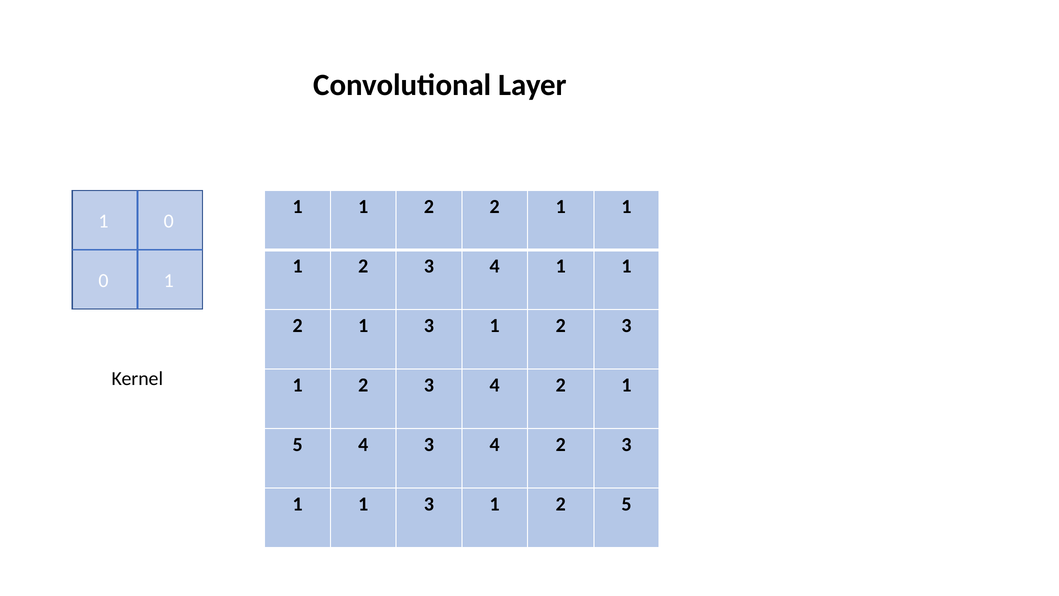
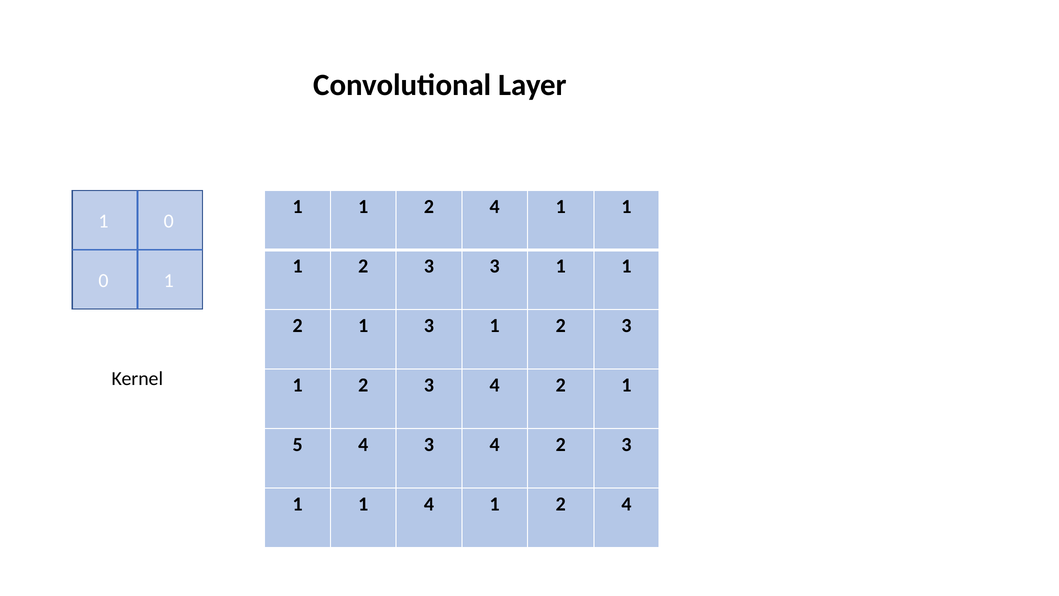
1 1 2 2: 2 -> 4
4 at (495, 266): 4 -> 3
1 1 3: 3 -> 4
5 at (626, 504): 5 -> 4
